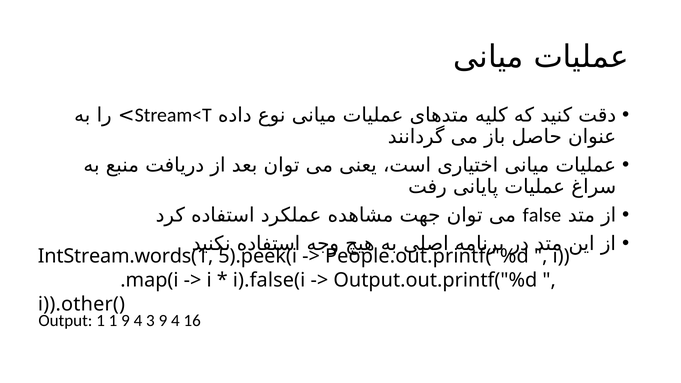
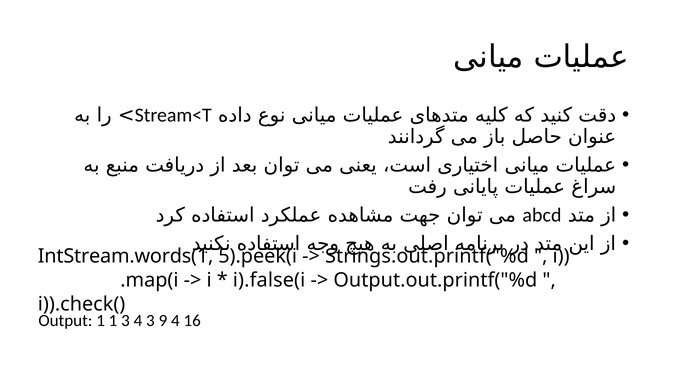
false: false -> abcd
People.out.printf("%d: People.out.printf("%d -> Strings.out.printf("%d
i)).other(: i)).other( -> i)).check(
1 9: 9 -> 3
